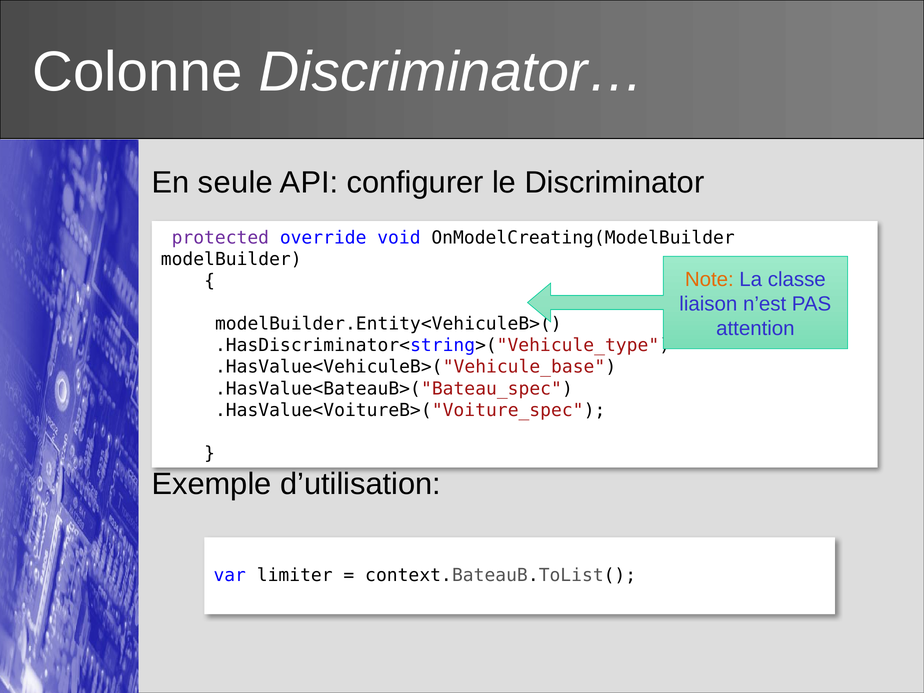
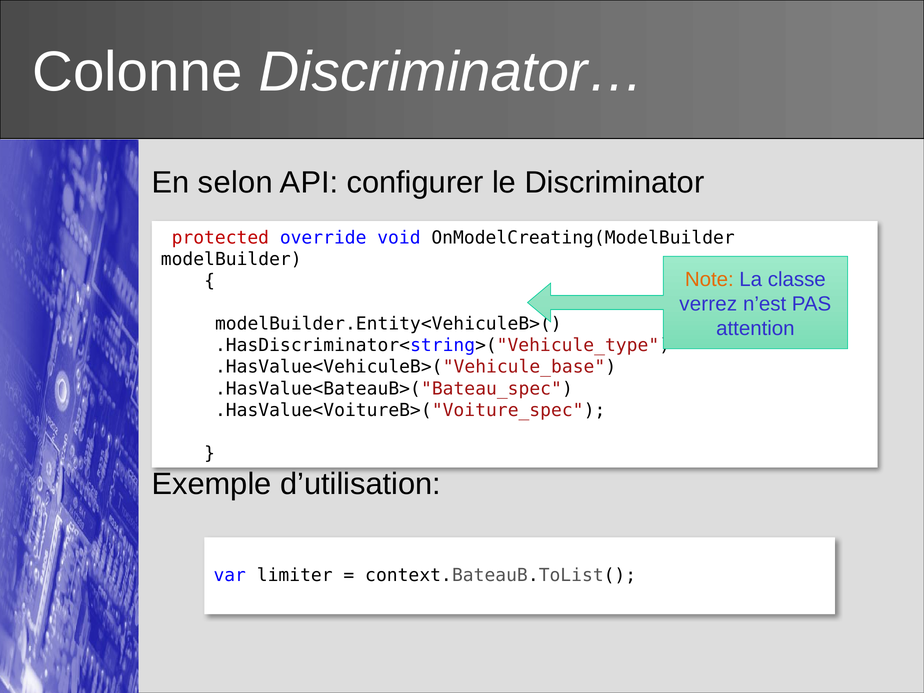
seule: seule -> selon
protected colour: purple -> red
liaison: liaison -> verrez
